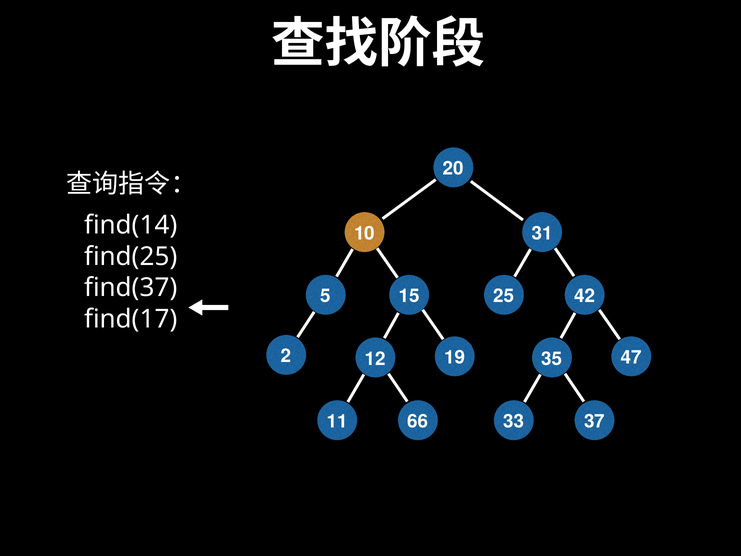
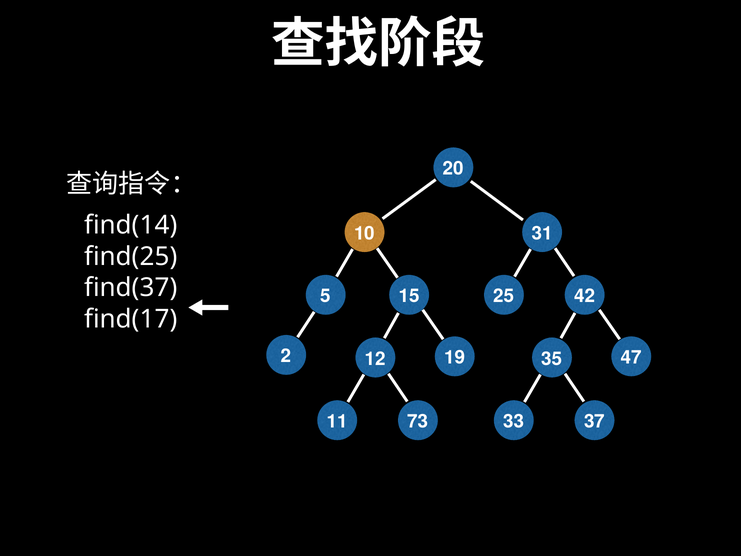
66: 66 -> 73
